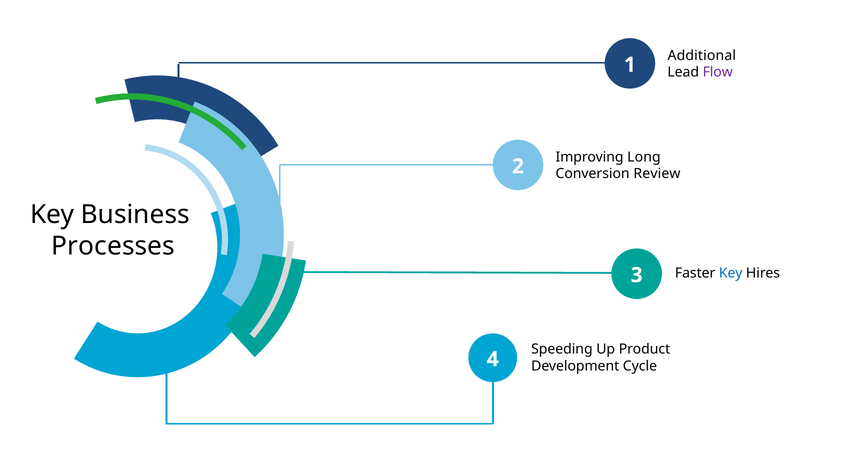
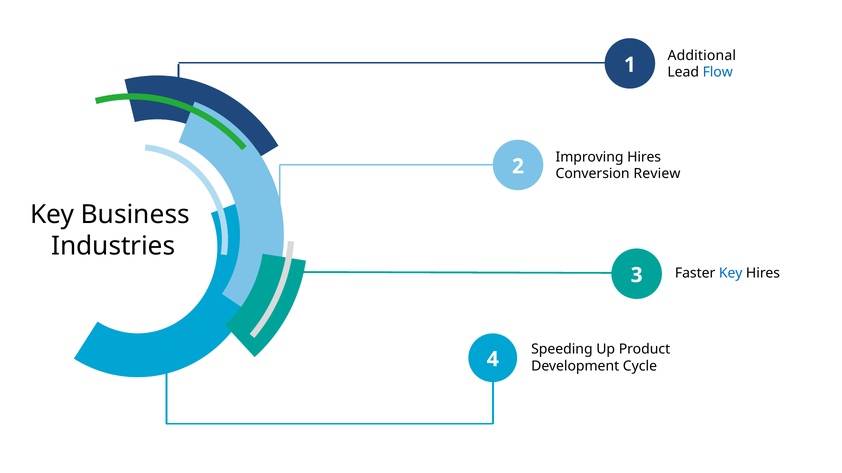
Flow colour: purple -> blue
Improving Long: Long -> Hires
Processes: Processes -> Industries
